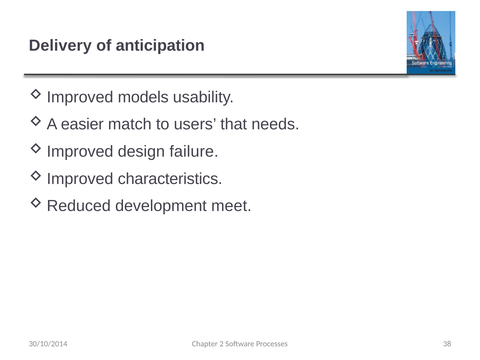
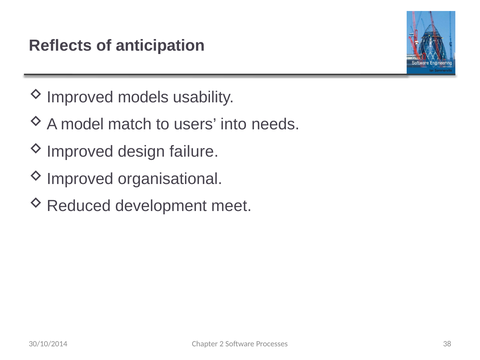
Delivery: Delivery -> Reflects
easier: easier -> model
that: that -> into
characteristics: characteristics -> organisational
